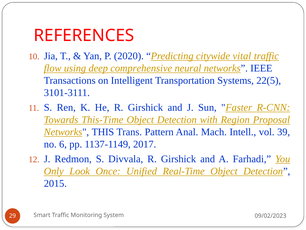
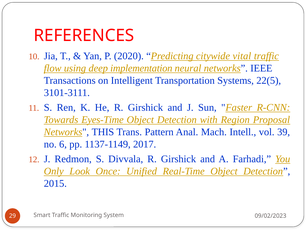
comprehensive: comprehensive -> implementation
This-Time: This-Time -> Eyes-Time
